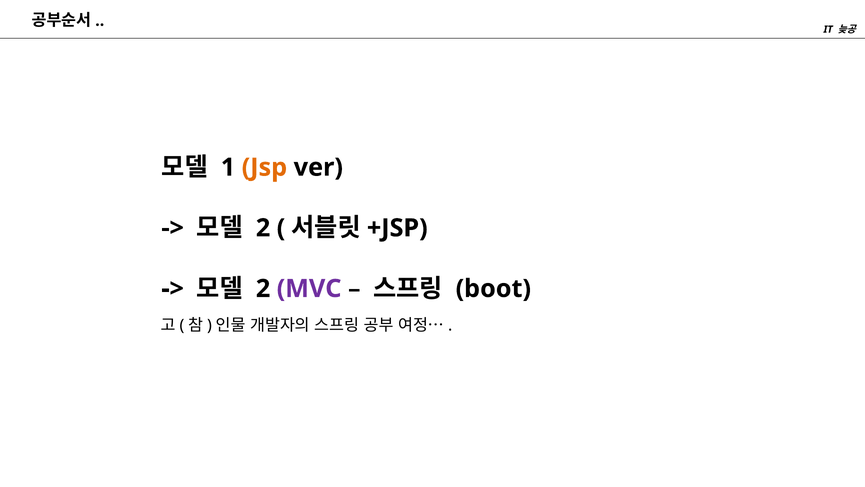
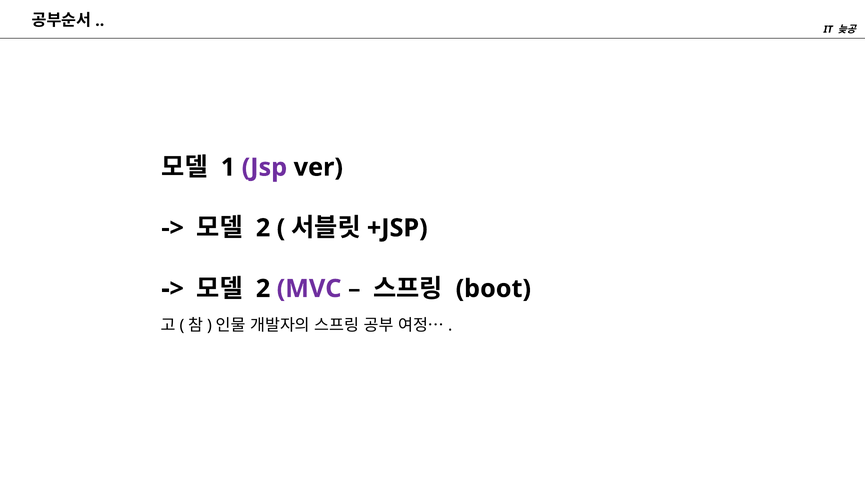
Jsp colour: orange -> purple
